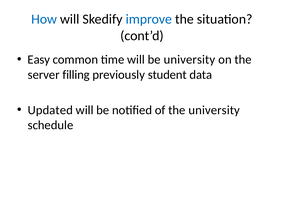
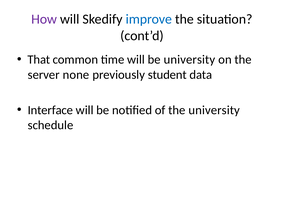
How colour: blue -> purple
Easy: Easy -> That
filling: filling -> none
Updated: Updated -> Interface
